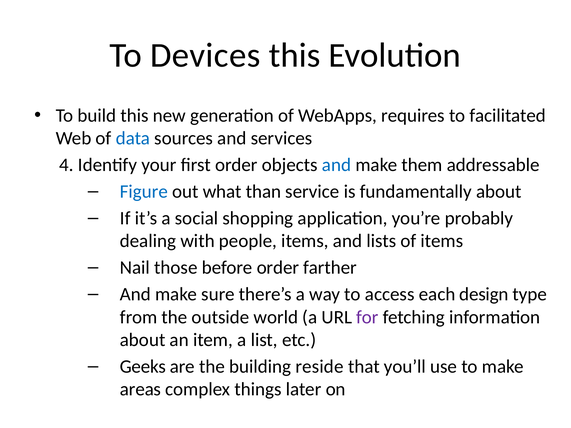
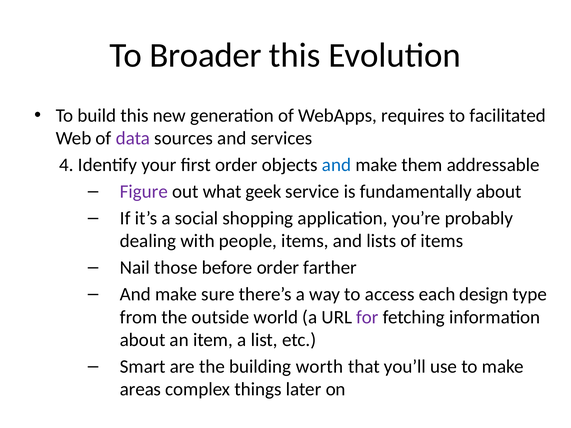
Devices: Devices -> Broader
data colour: blue -> purple
Figure colour: blue -> purple
than: than -> geek
Geeks: Geeks -> Smart
reside: reside -> worth
